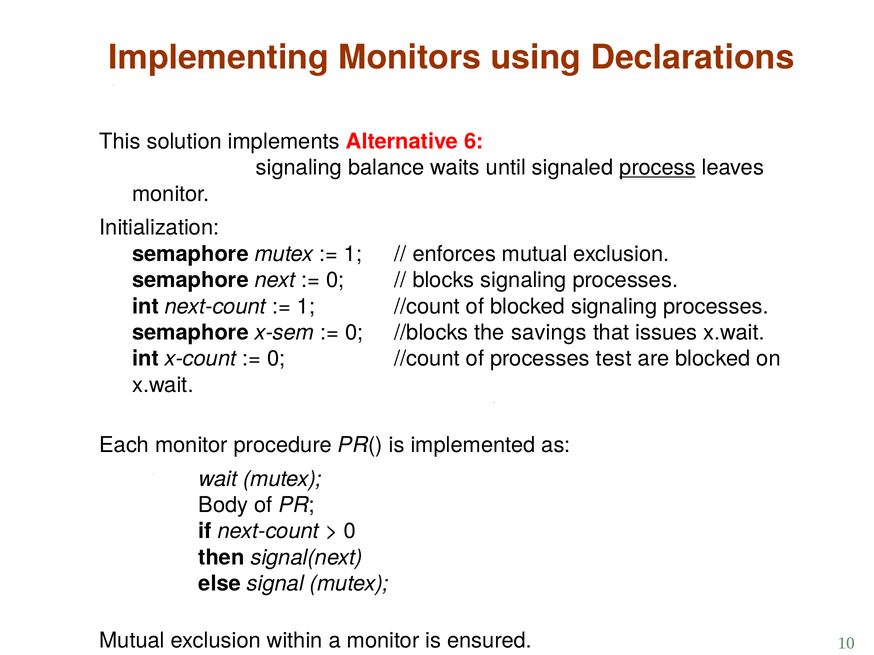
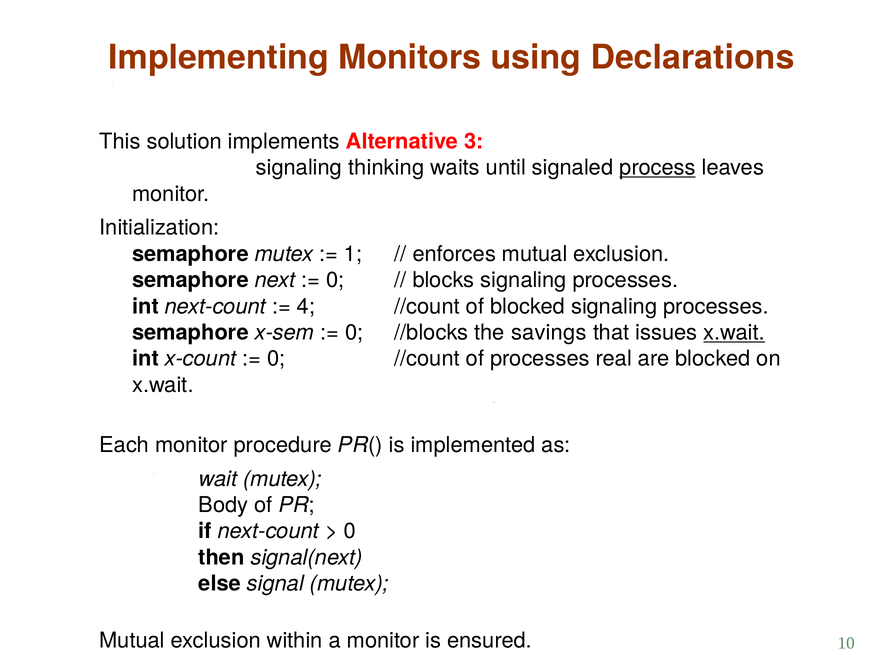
6: 6 -> 3
balance: balance -> thinking
1 at (306, 307): 1 -> 4
x.wait at (734, 333) underline: none -> present
test: test -> real
